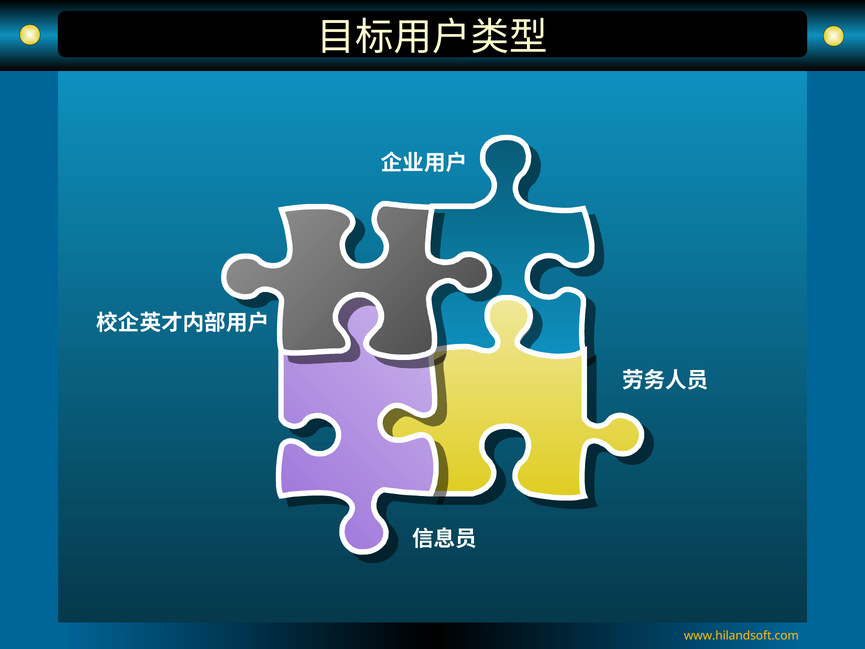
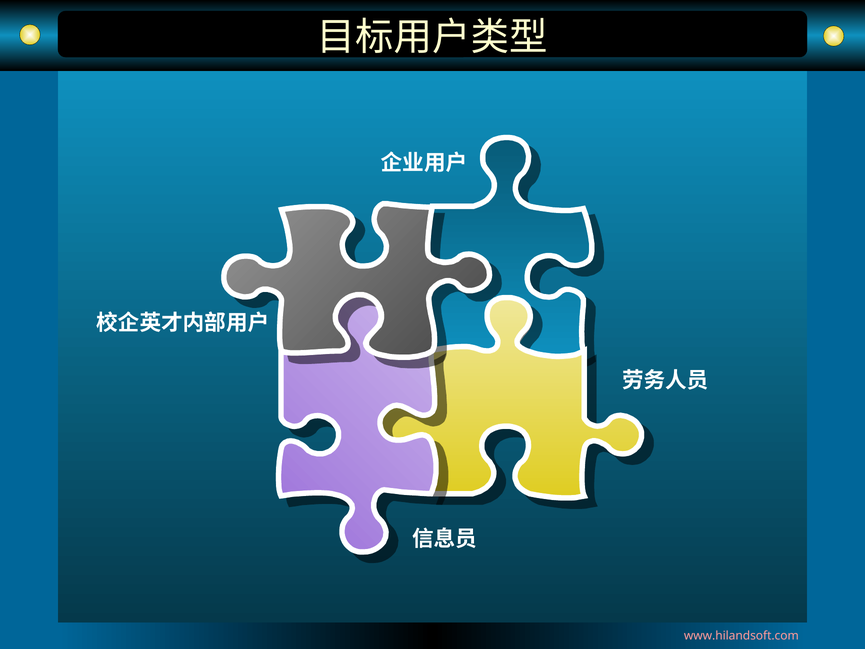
www.hilandsoft.com colour: yellow -> pink
